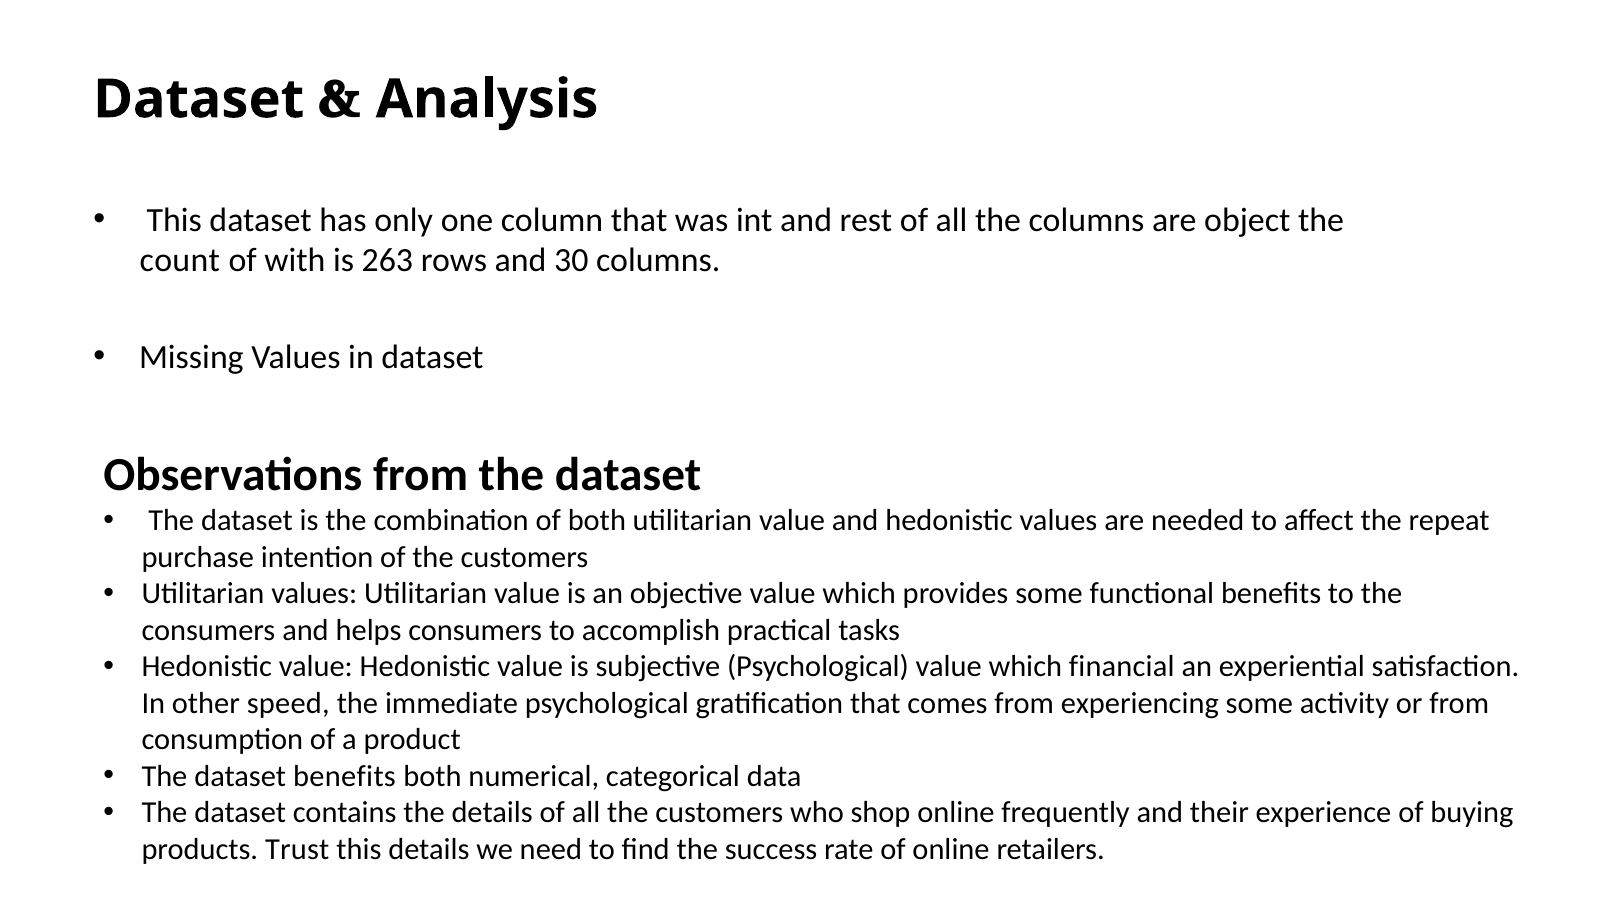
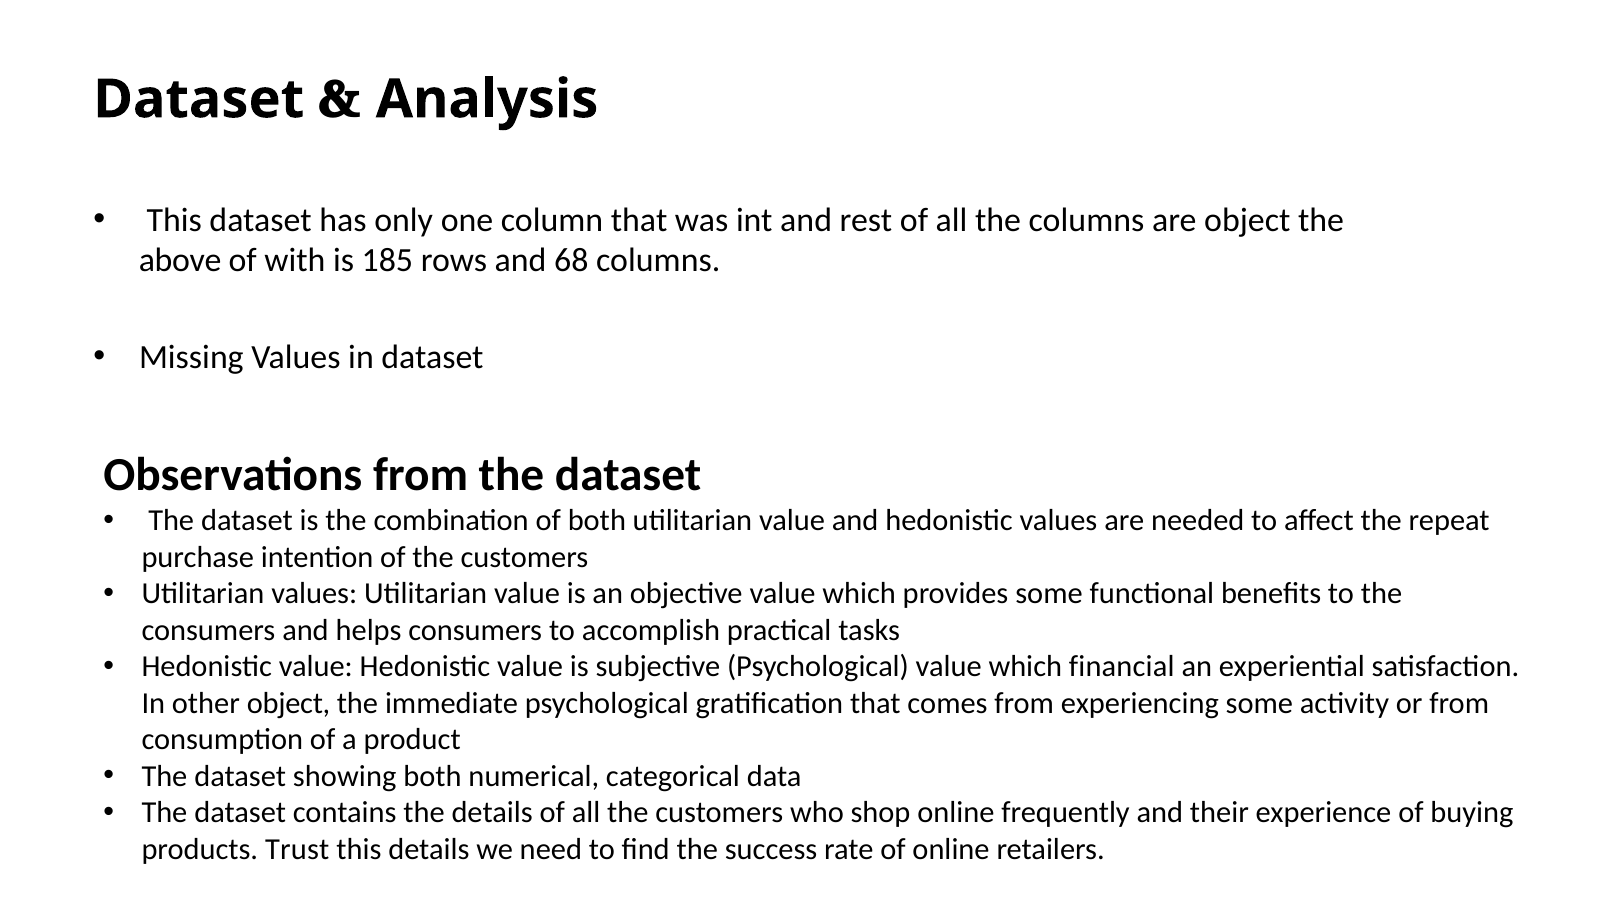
count: count -> above
263: 263 -> 185
30: 30 -> 68
other speed: speed -> object
dataset benefits: benefits -> showing
